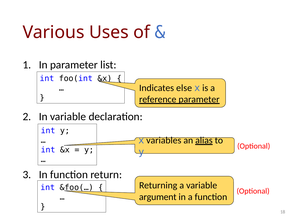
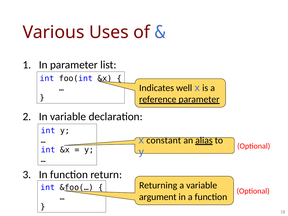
else: else -> well
variables: variables -> constant
